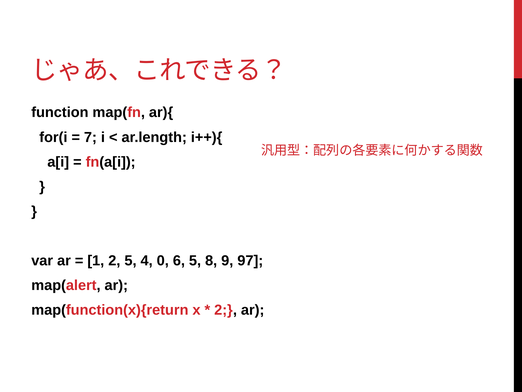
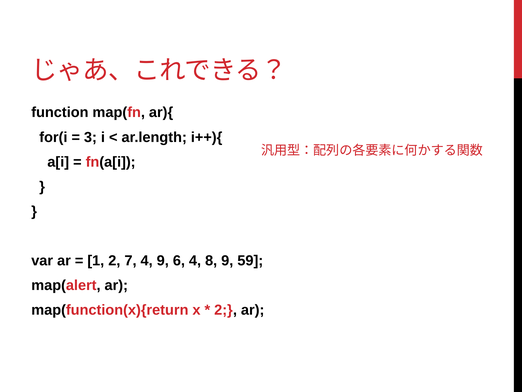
7: 7 -> 3
2 5: 5 -> 7
4 0: 0 -> 9
6 5: 5 -> 4
97: 97 -> 59
